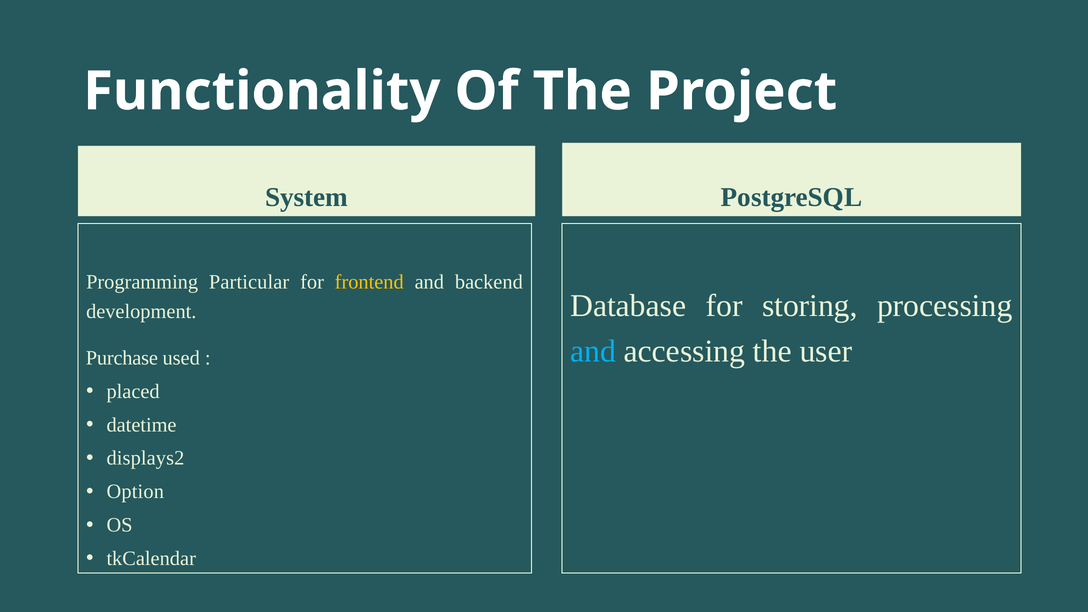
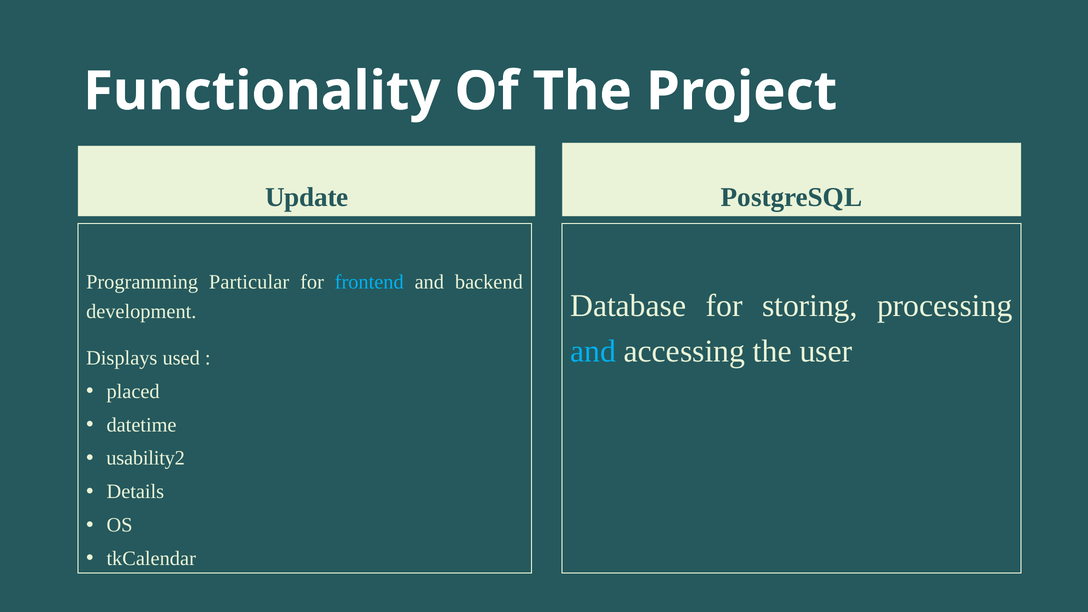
System: System -> Update
frontend colour: yellow -> light blue
Purchase: Purchase -> Displays
displays2: displays2 -> usability2
Option: Option -> Details
